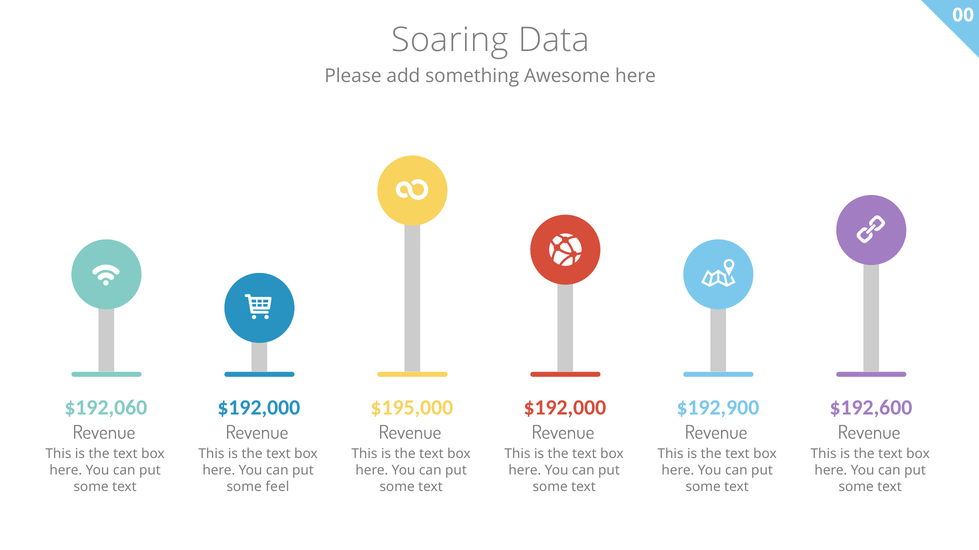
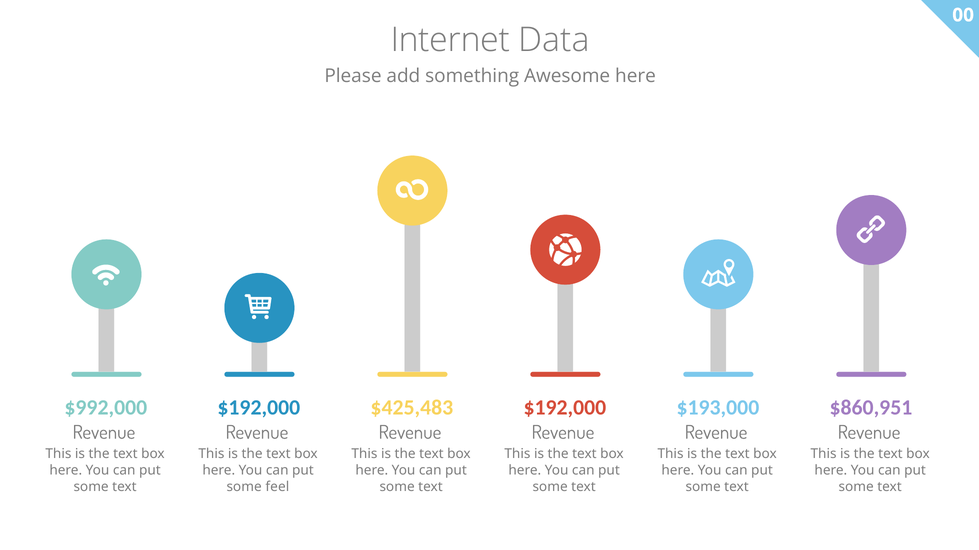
Soaring: Soaring -> Internet
$192,060: $192,060 -> $992,000
$195,000: $195,000 -> $425,483
$192,900: $192,900 -> $193,000
$192,600: $192,600 -> $860,951
